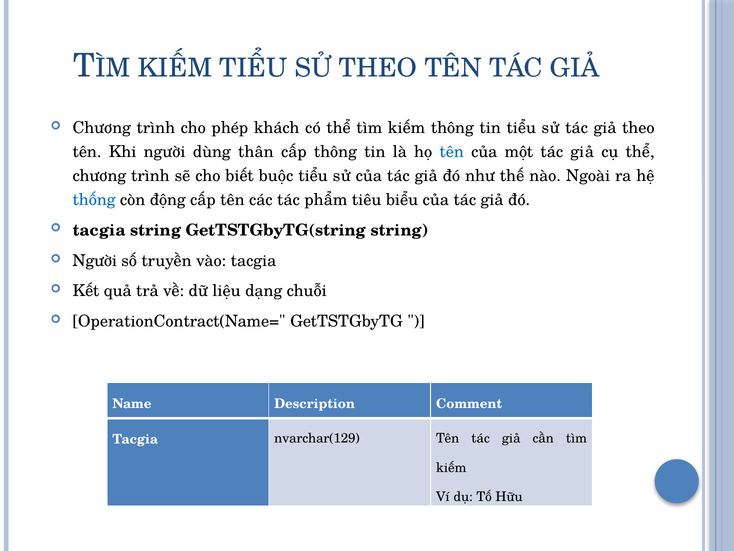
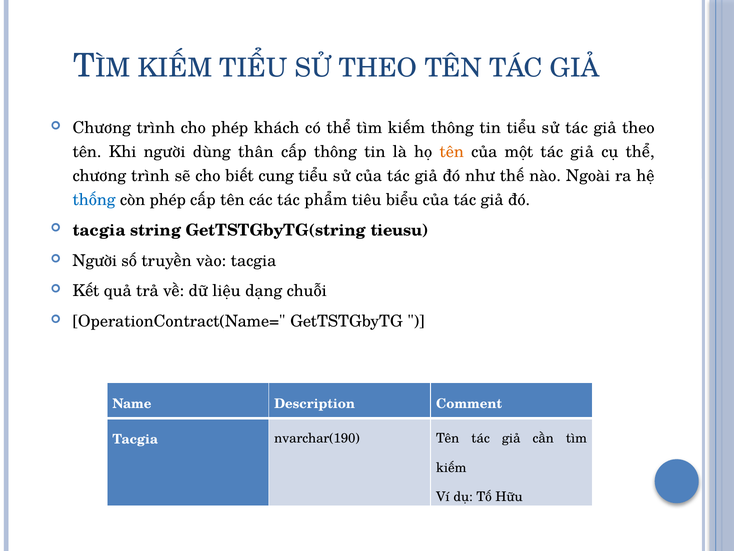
tên at (452, 152) colour: blue -> orange
buộc: buộc -> cung
còn động: động -> phép
GetTSTGbyTG(string string: string -> tieusu
nvarchar(129: nvarchar(129 -> nvarchar(190
